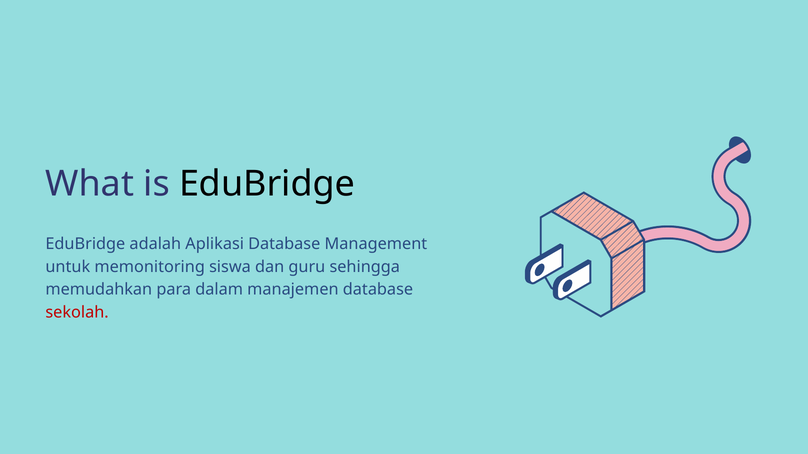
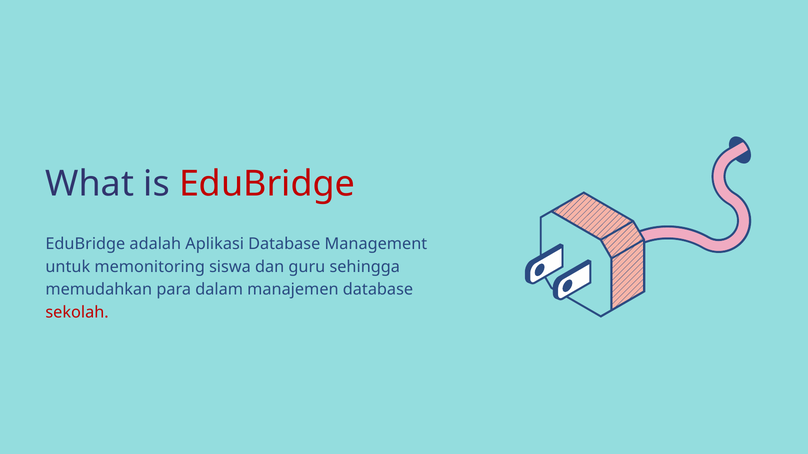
EduBridge at (267, 184) colour: black -> red
